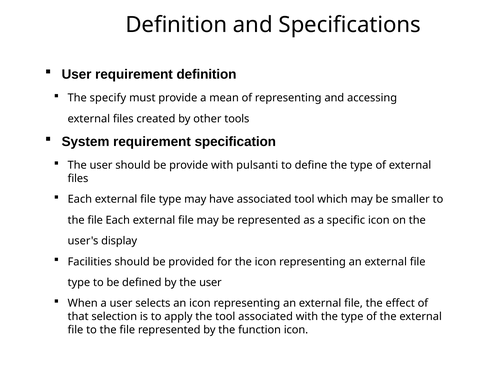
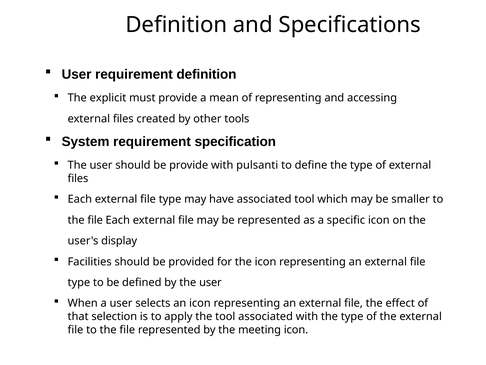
specify: specify -> explicit
function: function -> meeting
